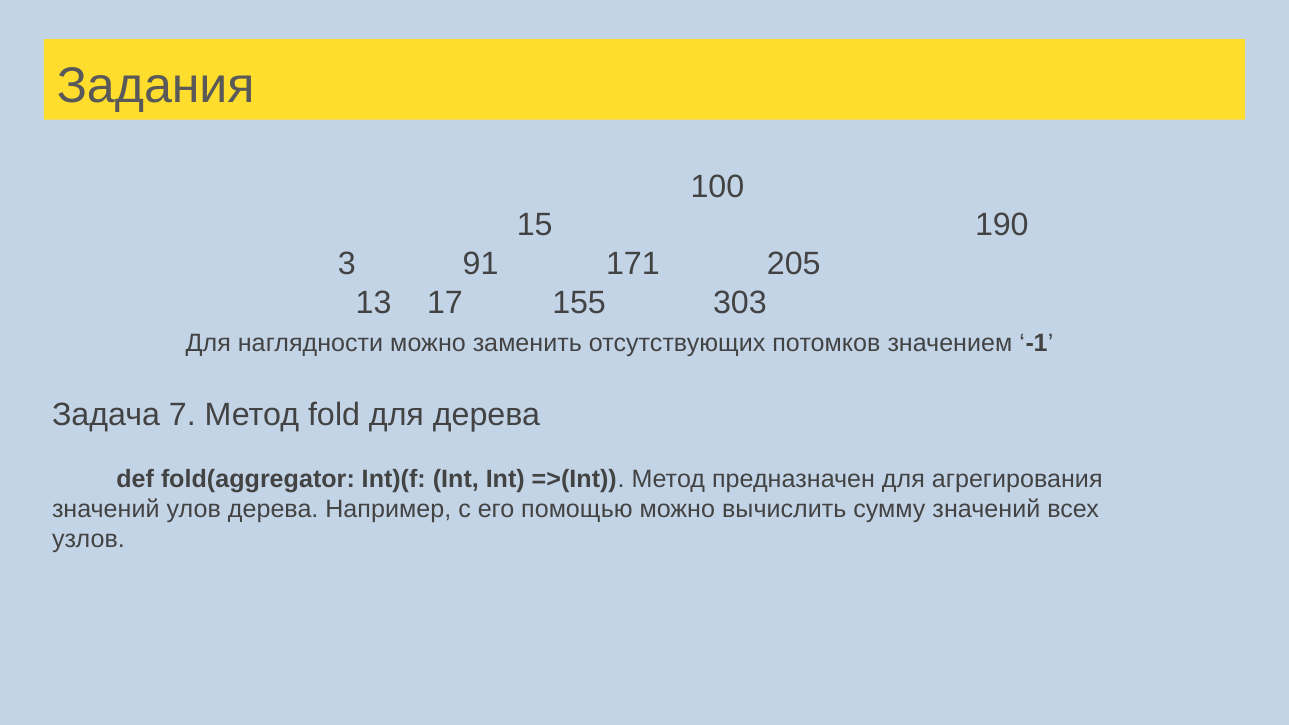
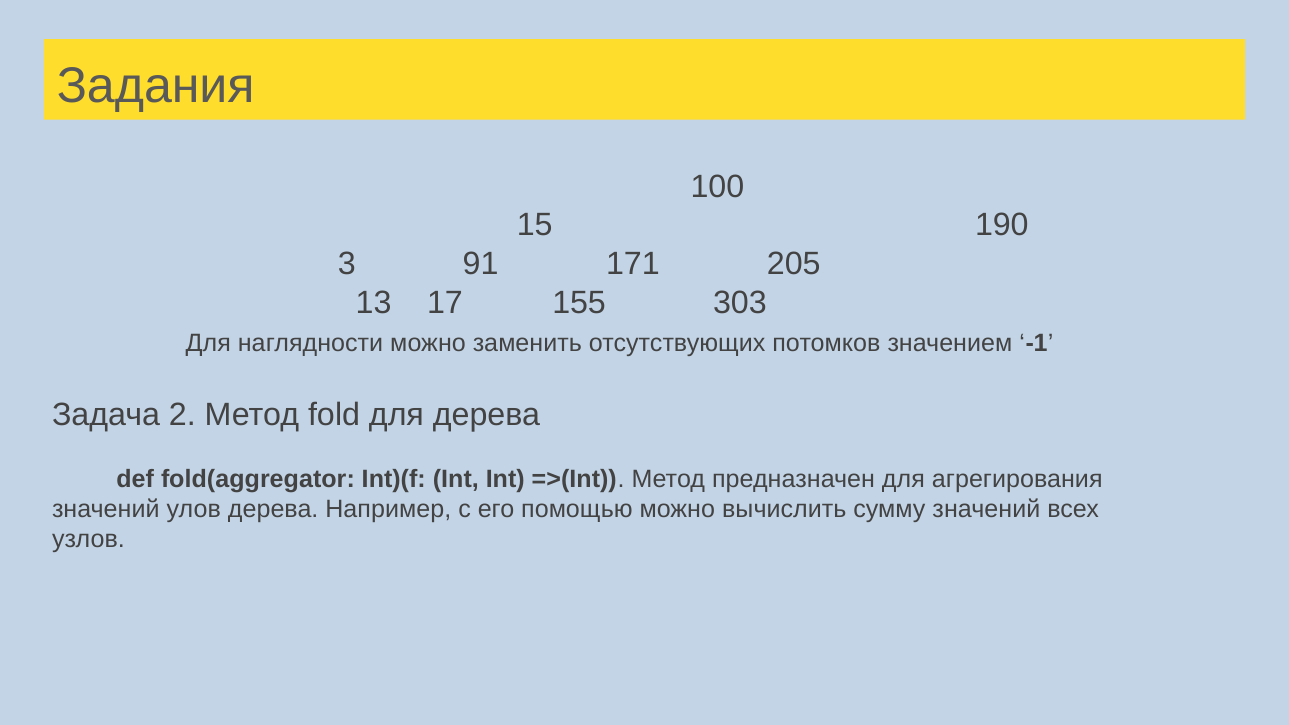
7: 7 -> 2
